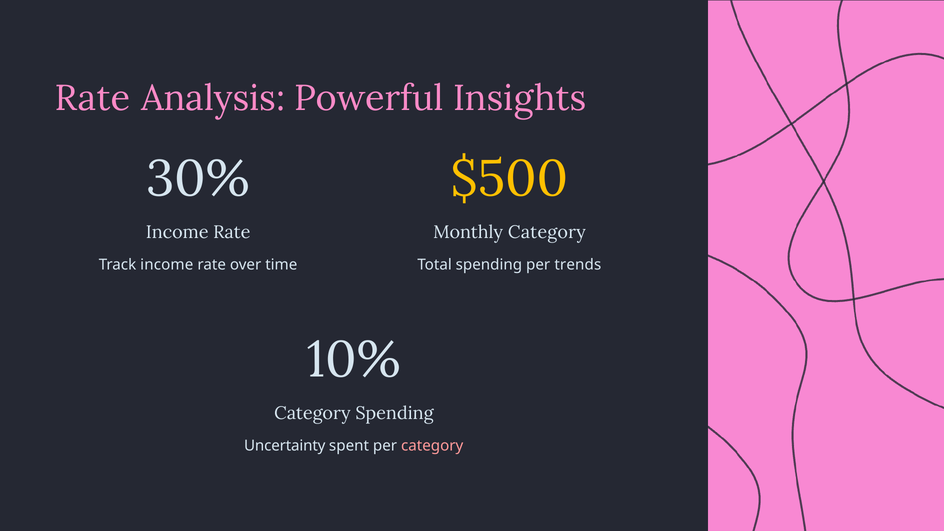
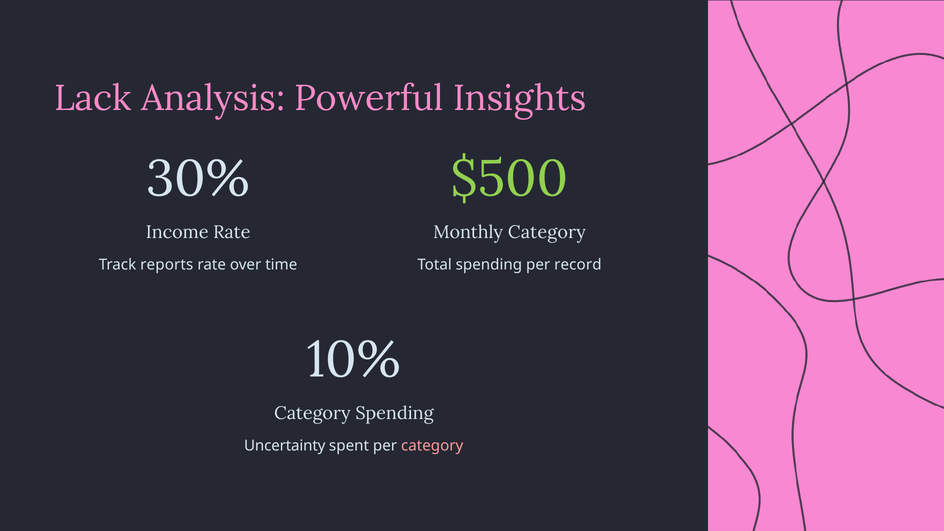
Rate at (93, 99): Rate -> Lack
$500 colour: yellow -> light green
Track income: income -> reports
trends: trends -> record
